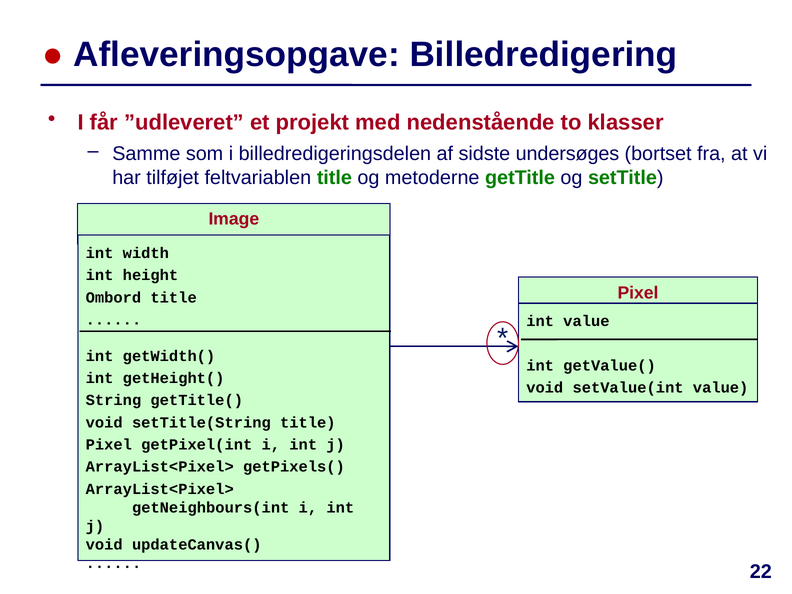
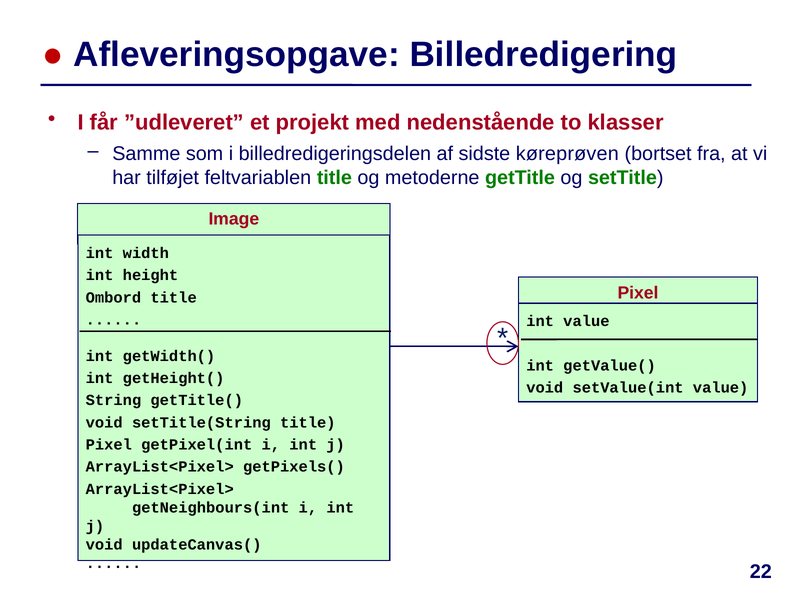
undersøges: undersøges -> køreprøven
